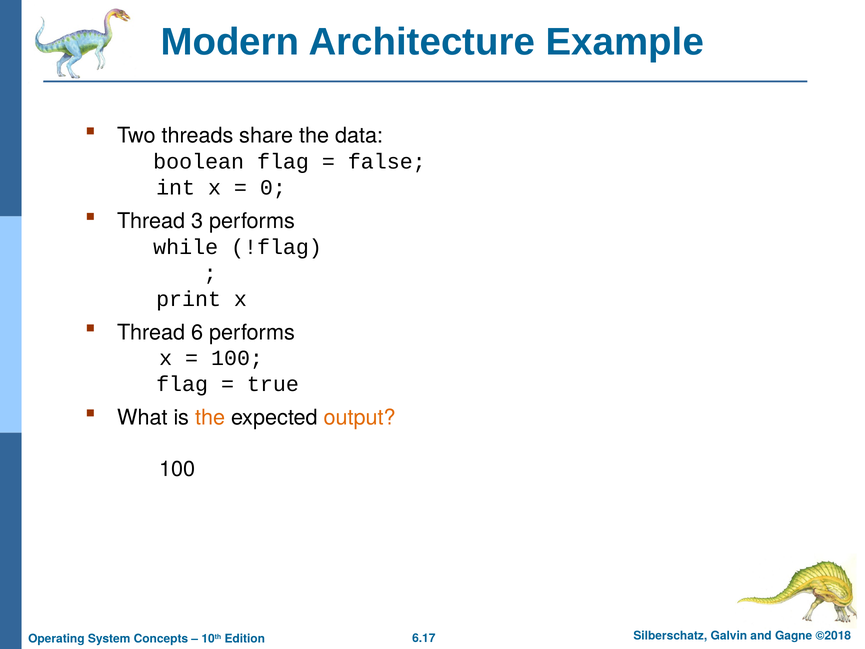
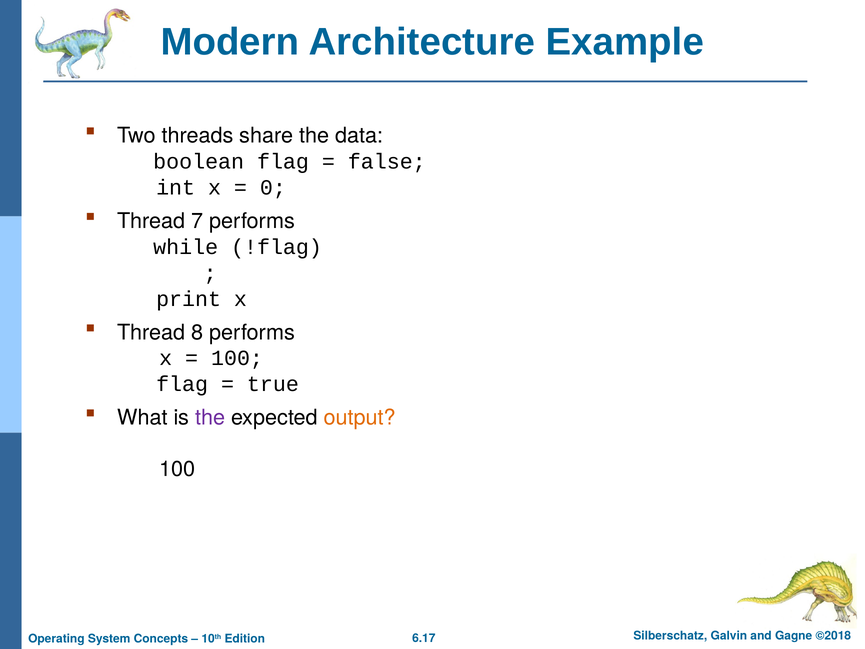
3: 3 -> 7
6: 6 -> 8
the at (210, 418) colour: orange -> purple
